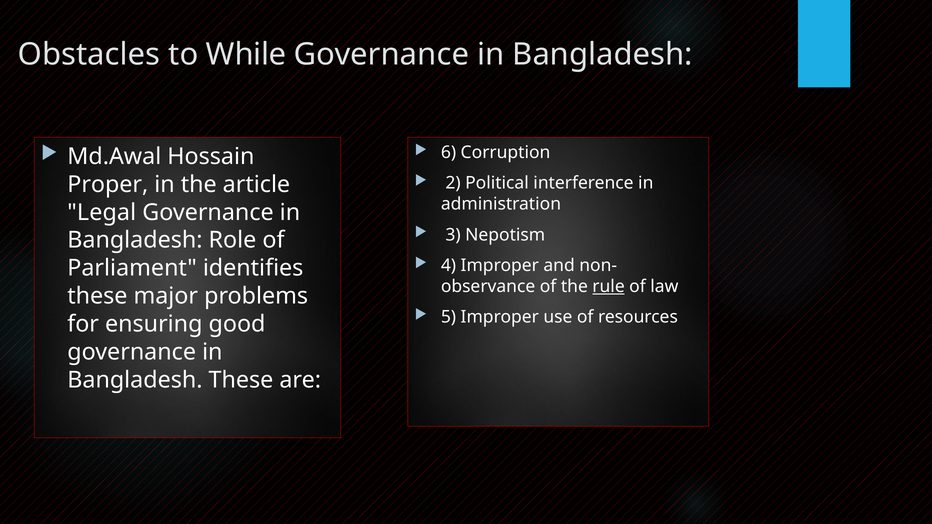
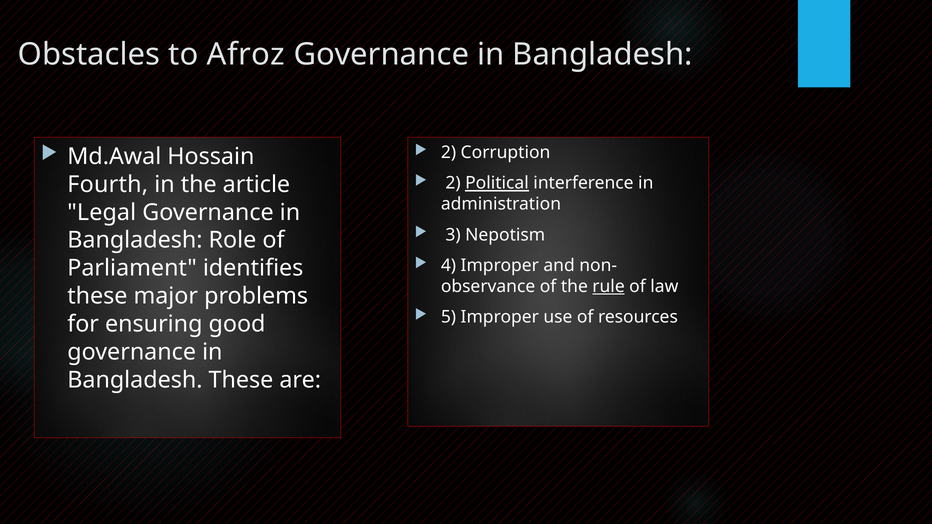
While: While -> Afroz
6 at (449, 153): 6 -> 2
Political underline: none -> present
Proper: Proper -> Fourth
